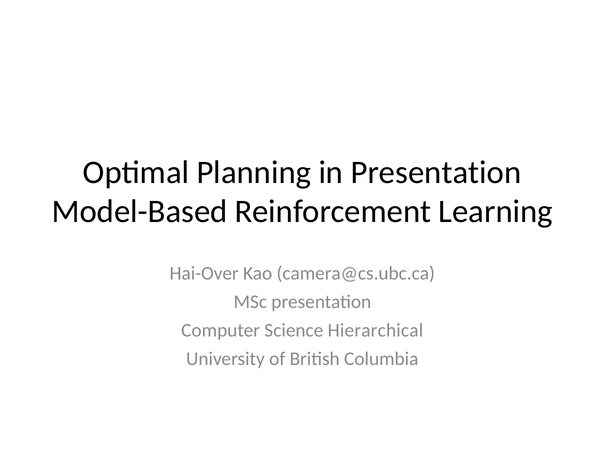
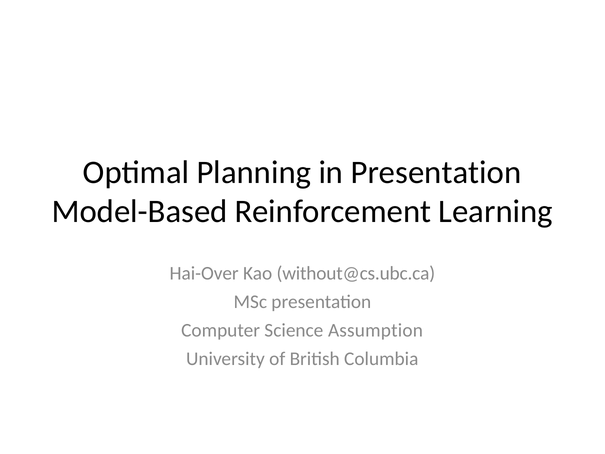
camera@cs.ubc.ca: camera@cs.ubc.ca -> without@cs.ubc.ca
Hierarchical: Hierarchical -> Assumption
